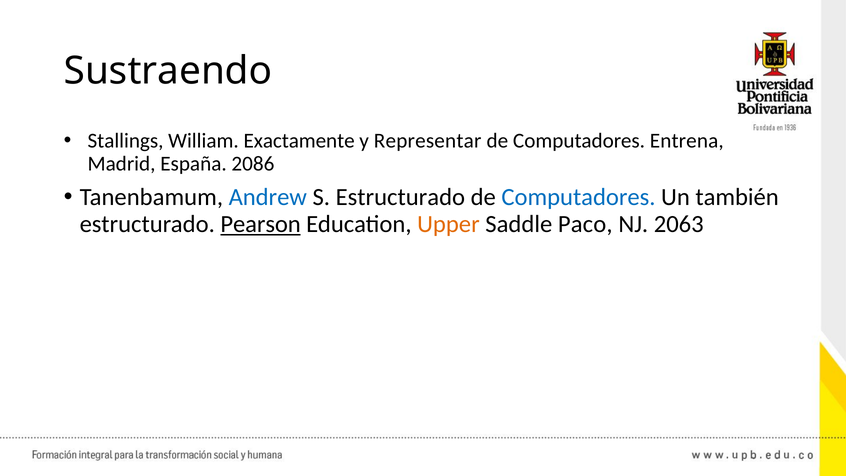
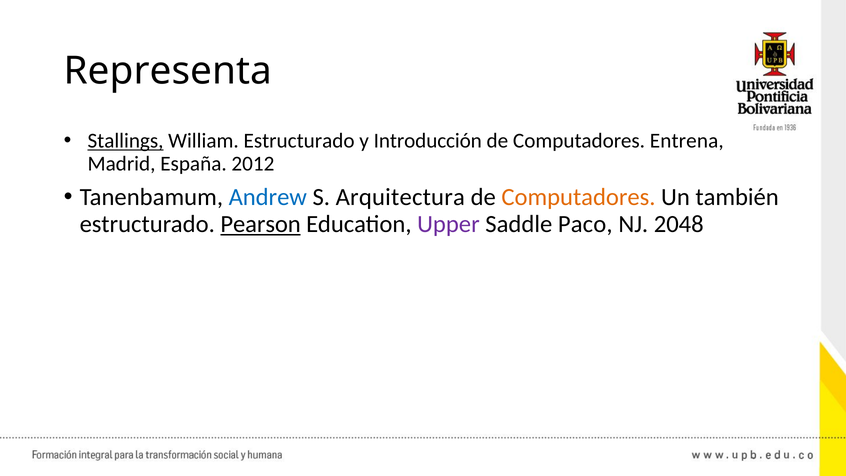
Sustraendo: Sustraendo -> Representa
Stallings underline: none -> present
William Exactamente: Exactamente -> Estructurado
Representar: Representar -> Introducción
2086: 2086 -> 2012
S Estructurado: Estructurado -> Arquitectura
Computadores at (578, 197) colour: blue -> orange
Upper colour: orange -> purple
2063: 2063 -> 2048
